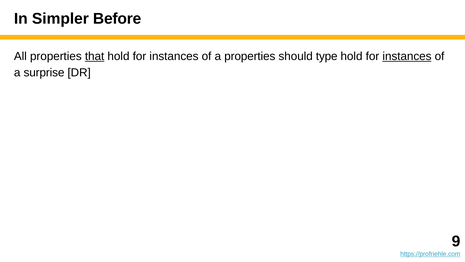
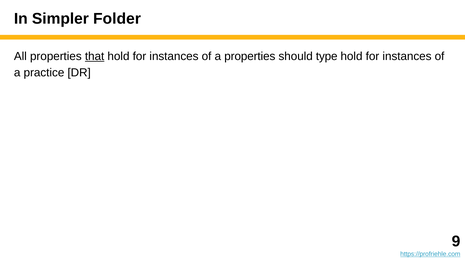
Before: Before -> Folder
instances at (407, 56) underline: present -> none
surprise: surprise -> practice
